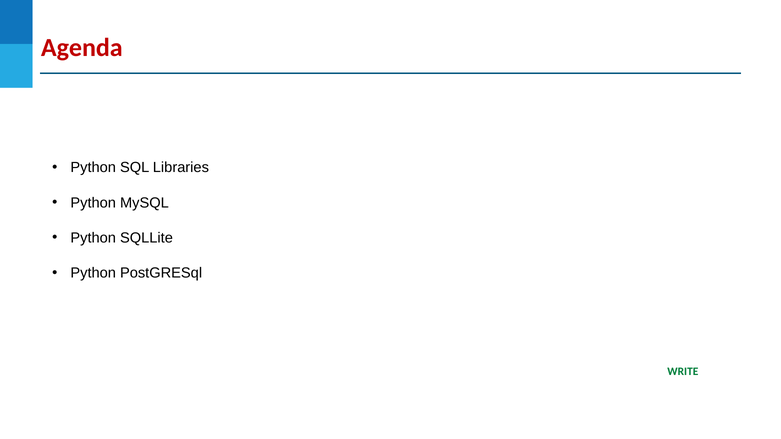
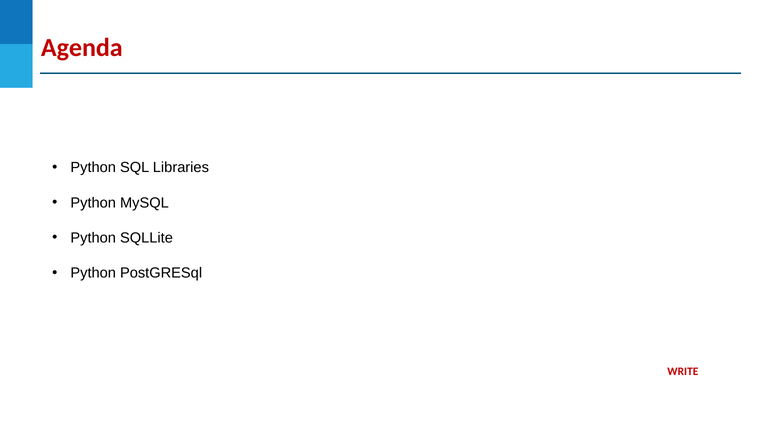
WRITE colour: green -> red
